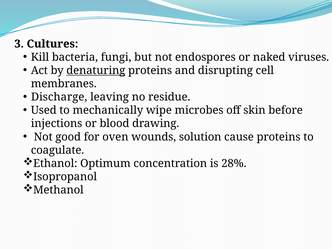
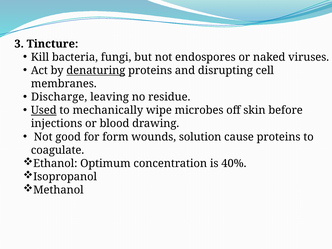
Cultures: Cultures -> Tincture
Used underline: none -> present
oven: oven -> form
28%: 28% -> 40%
